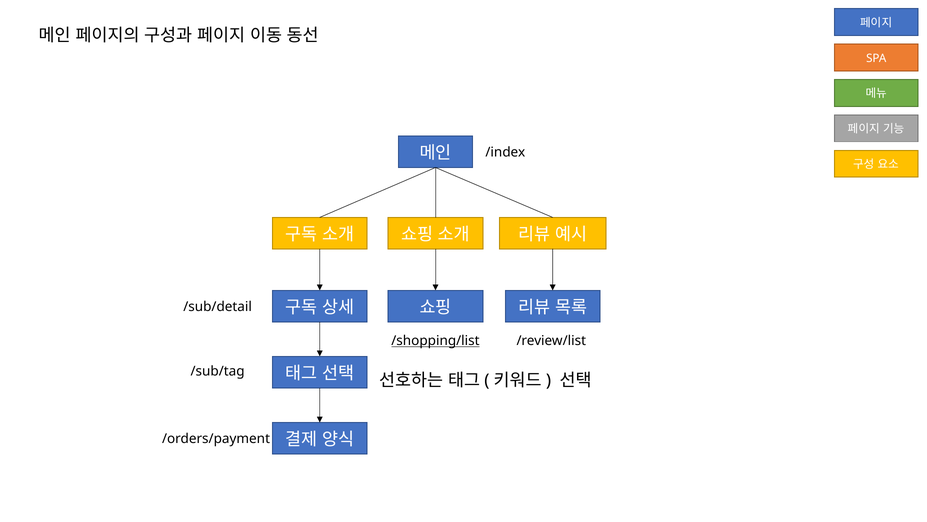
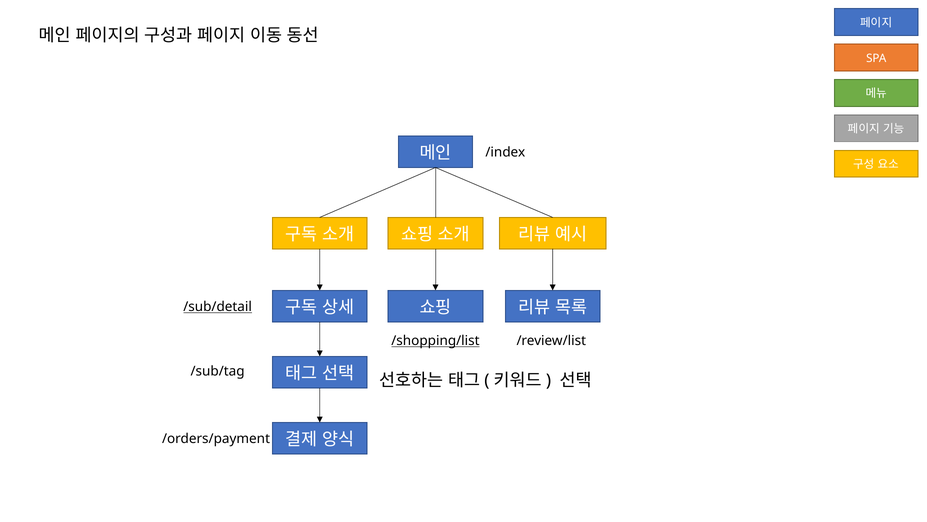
/sub/detail underline: none -> present
